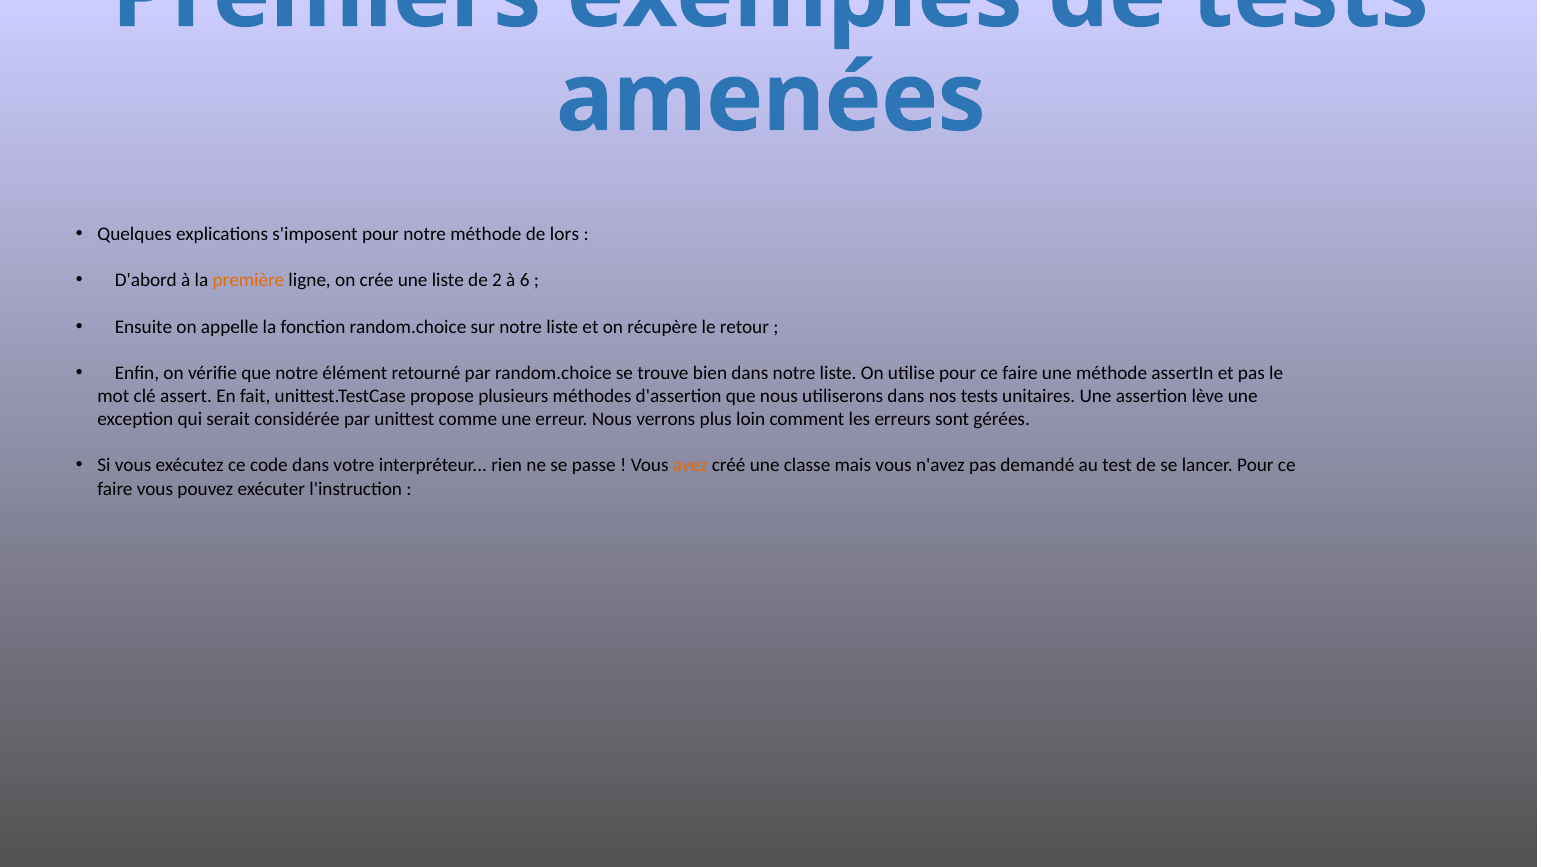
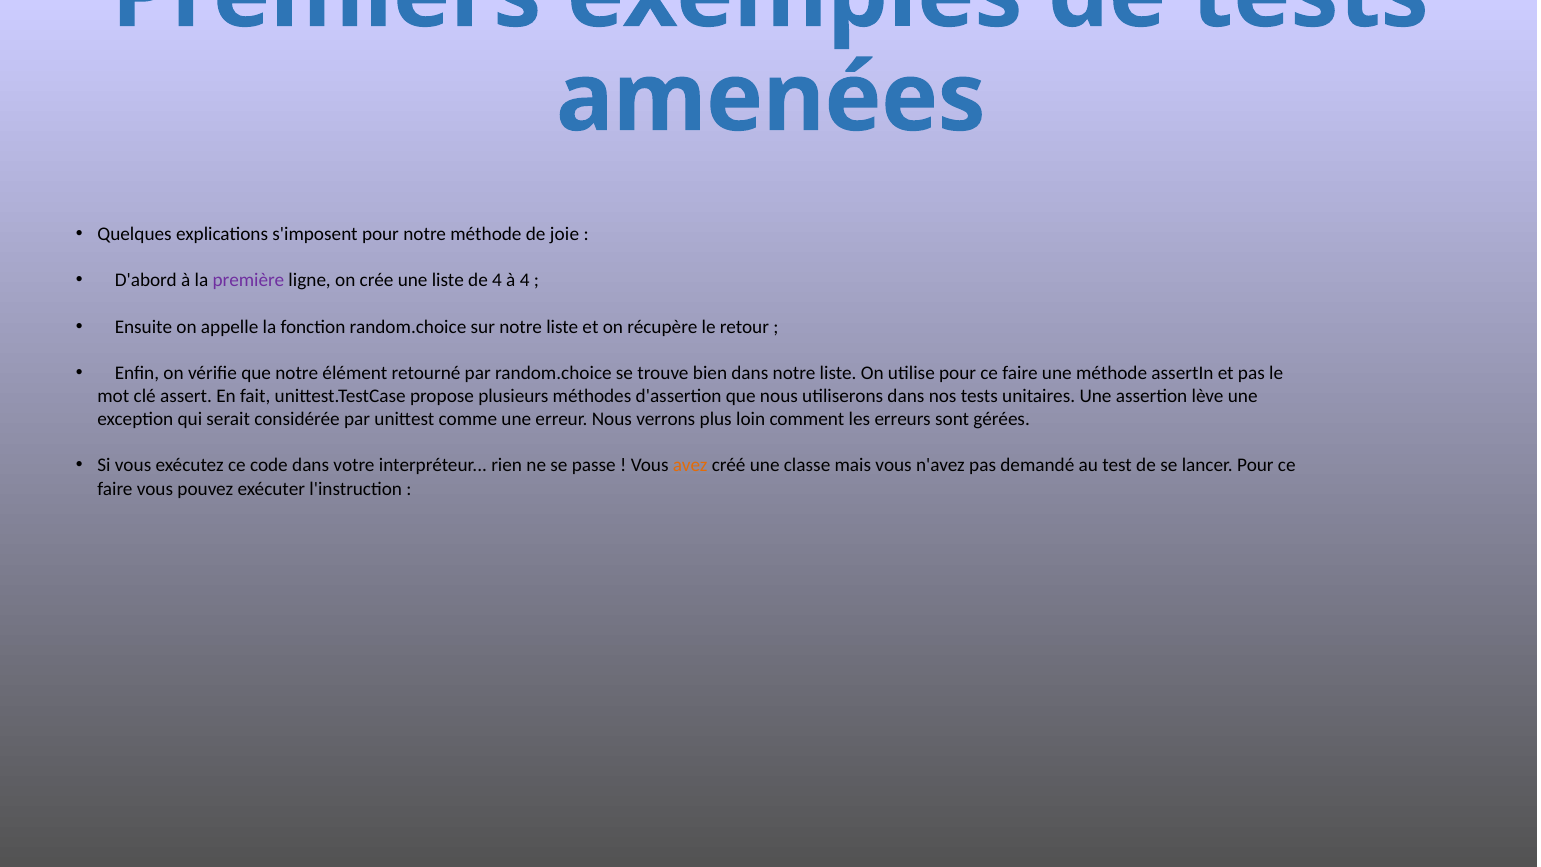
lors: lors -> joie
première colour: orange -> purple
de 2: 2 -> 4
à 6: 6 -> 4
